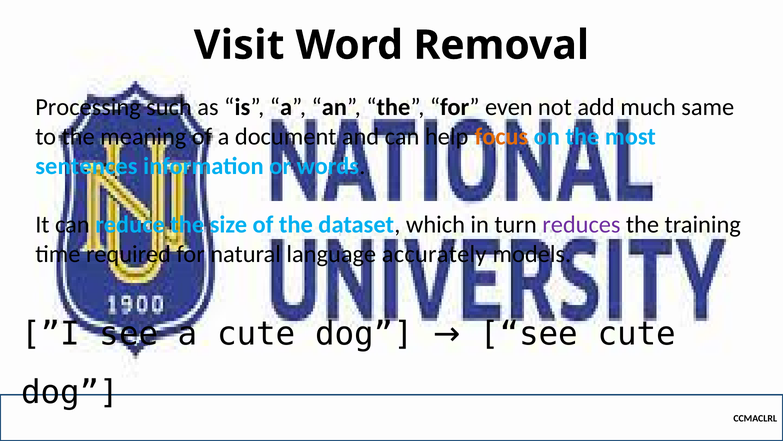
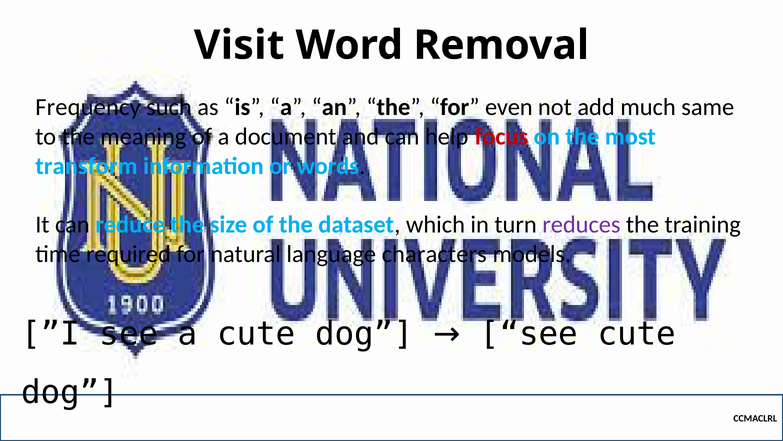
Processing: Processing -> Frequency
focus colour: orange -> red
sentences: sentences -> transform
accurately: accurately -> characters
